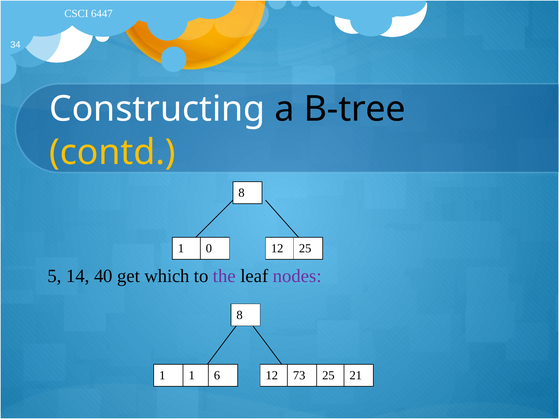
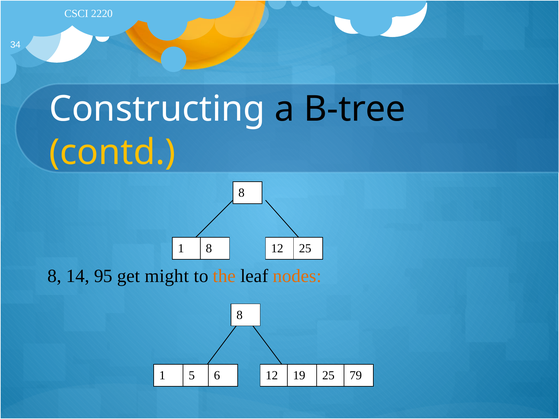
6447: 6447 -> 2220
1 0: 0 -> 8
5 at (54, 276): 5 -> 8
40: 40 -> 95
which: which -> might
the colour: purple -> orange
nodes colour: purple -> orange
1 1: 1 -> 5
73: 73 -> 19
21: 21 -> 79
